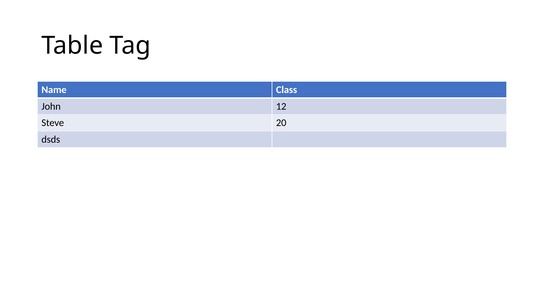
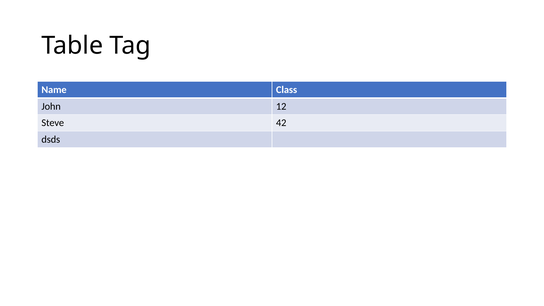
20: 20 -> 42
